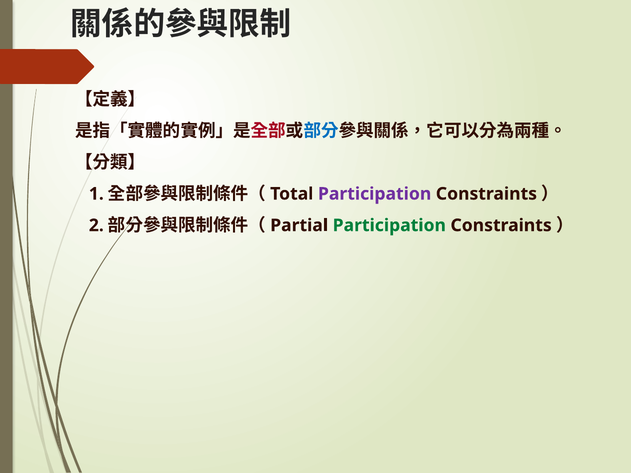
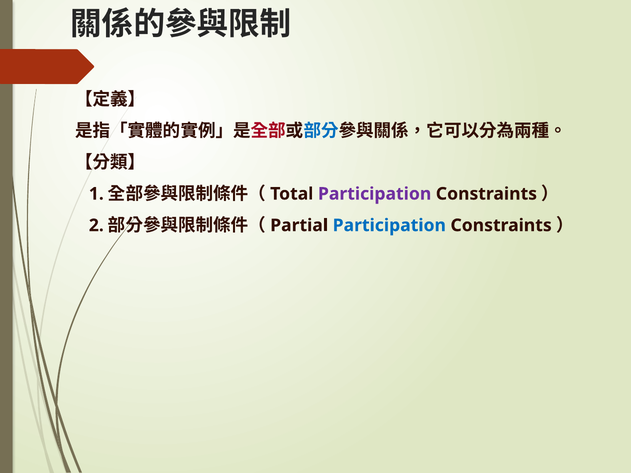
Participation at (389, 225) colour: green -> blue
